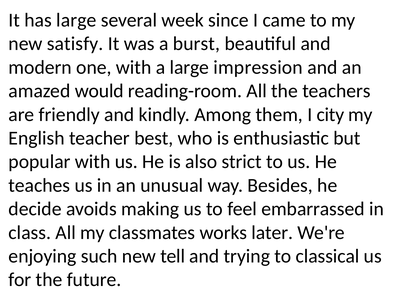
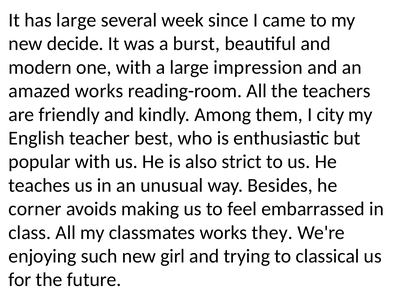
satisfy: satisfy -> decide
amazed would: would -> works
decide: decide -> corner
later: later -> they
tell: tell -> girl
